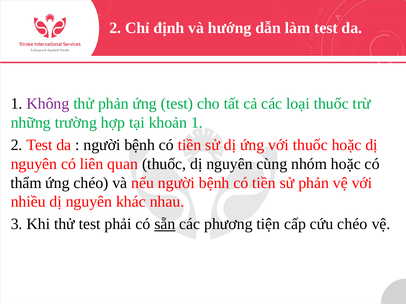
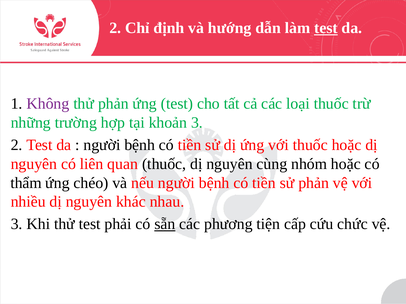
test at (326, 28) underline: none -> present
khoản 1: 1 -> 3
cứu chéo: chéo -> chức
